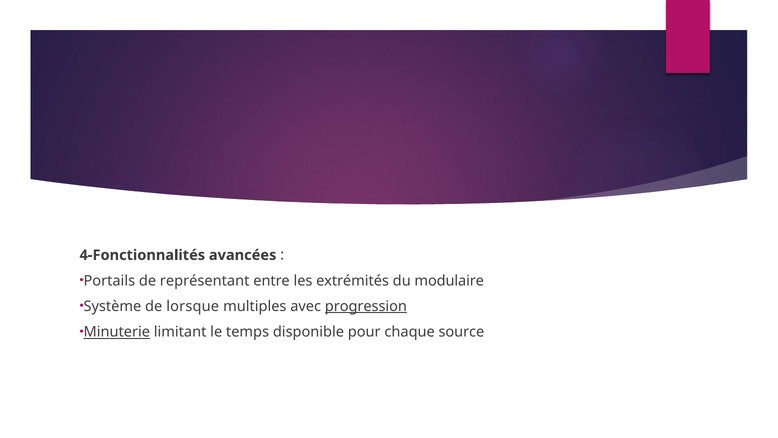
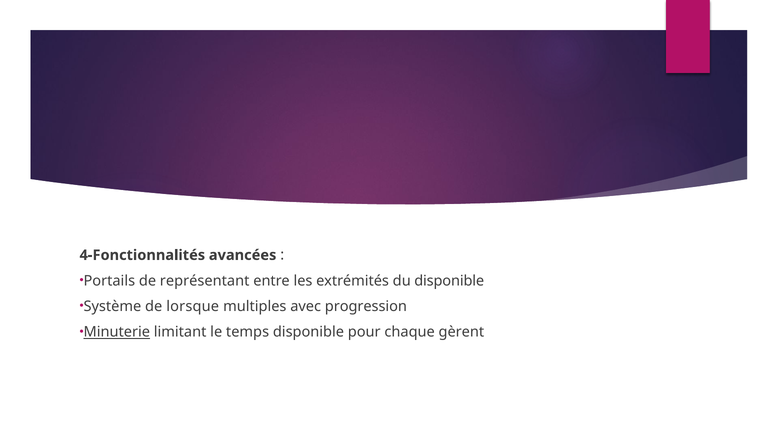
du modulaire: modulaire -> disponible
progression underline: present -> none
source: source -> gèrent
